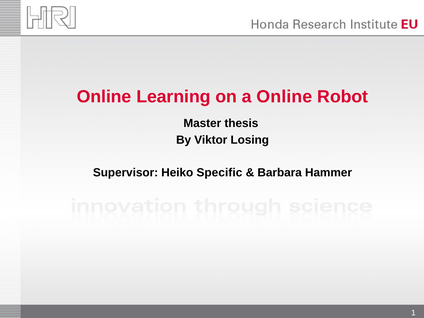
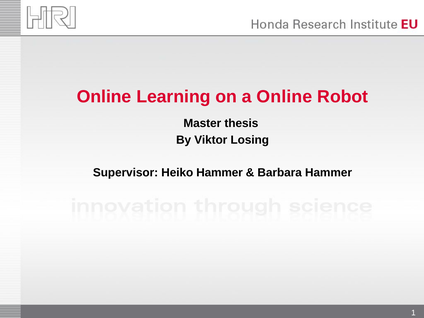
Heiko Specific: Specific -> Hammer
